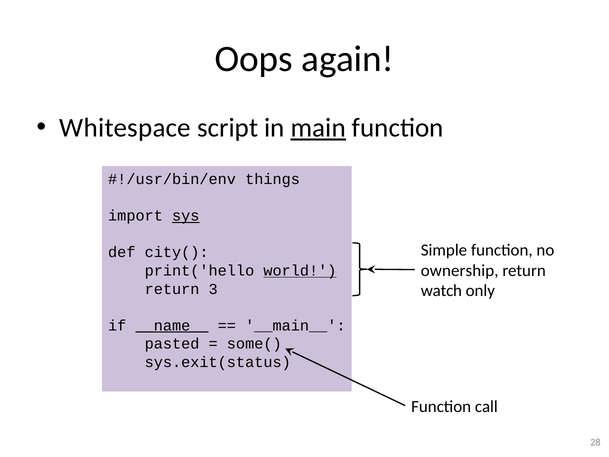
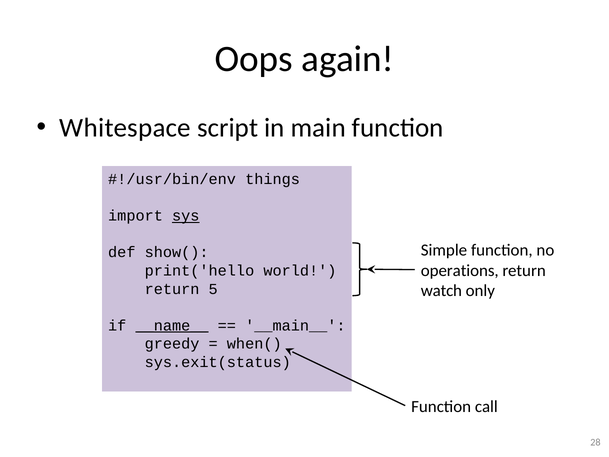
main underline: present -> none
city(: city( -> show(
ownership: ownership -> operations
world underline: present -> none
3: 3 -> 5
pasted: pasted -> greedy
some(: some( -> when(
